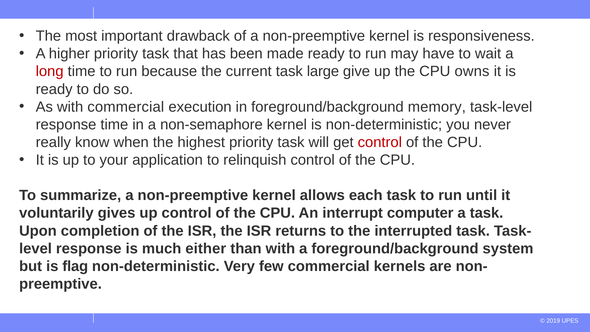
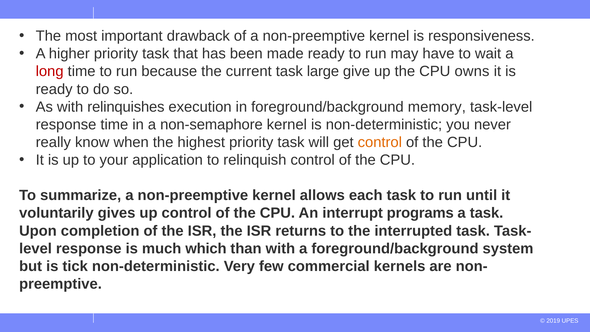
with commercial: commercial -> relinquishes
control at (380, 142) colour: red -> orange
computer: computer -> programs
either: either -> which
flag: flag -> tick
